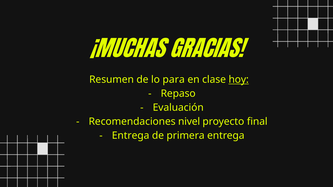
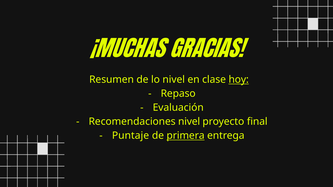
lo para: para -> nivel
Entrega at (131, 136): Entrega -> Puntaje
primera underline: none -> present
